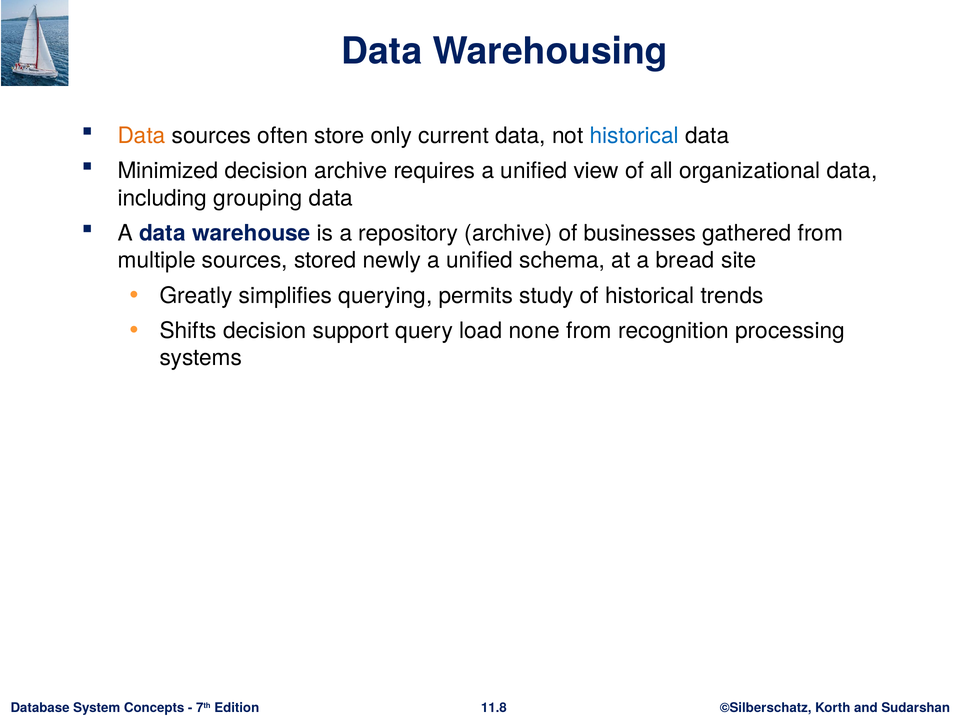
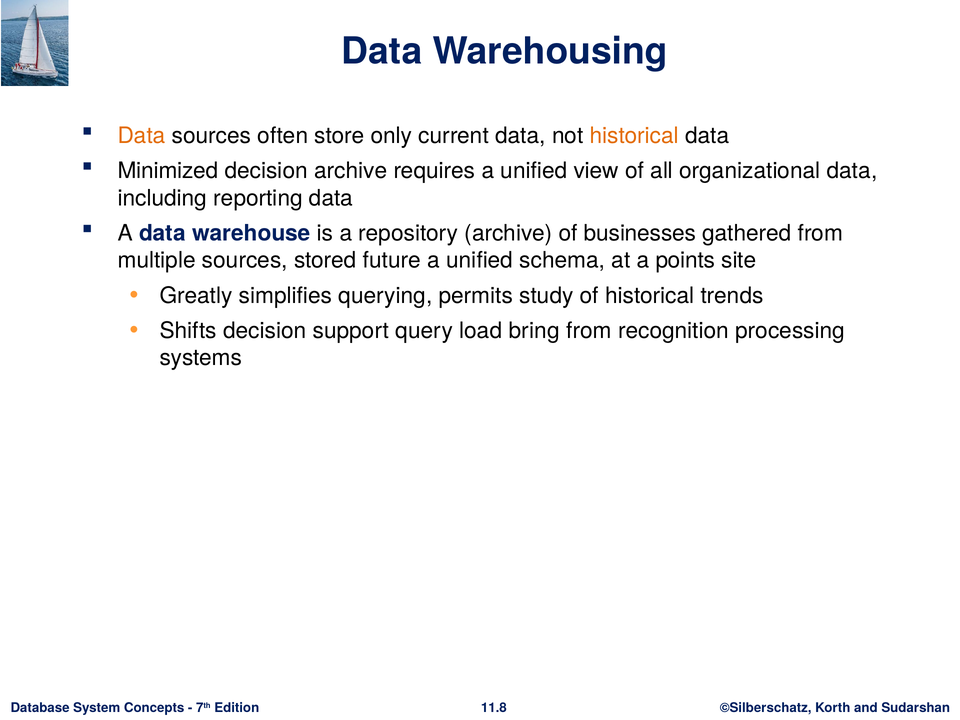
historical at (634, 136) colour: blue -> orange
grouping: grouping -> reporting
newly: newly -> future
bread: bread -> points
none: none -> bring
